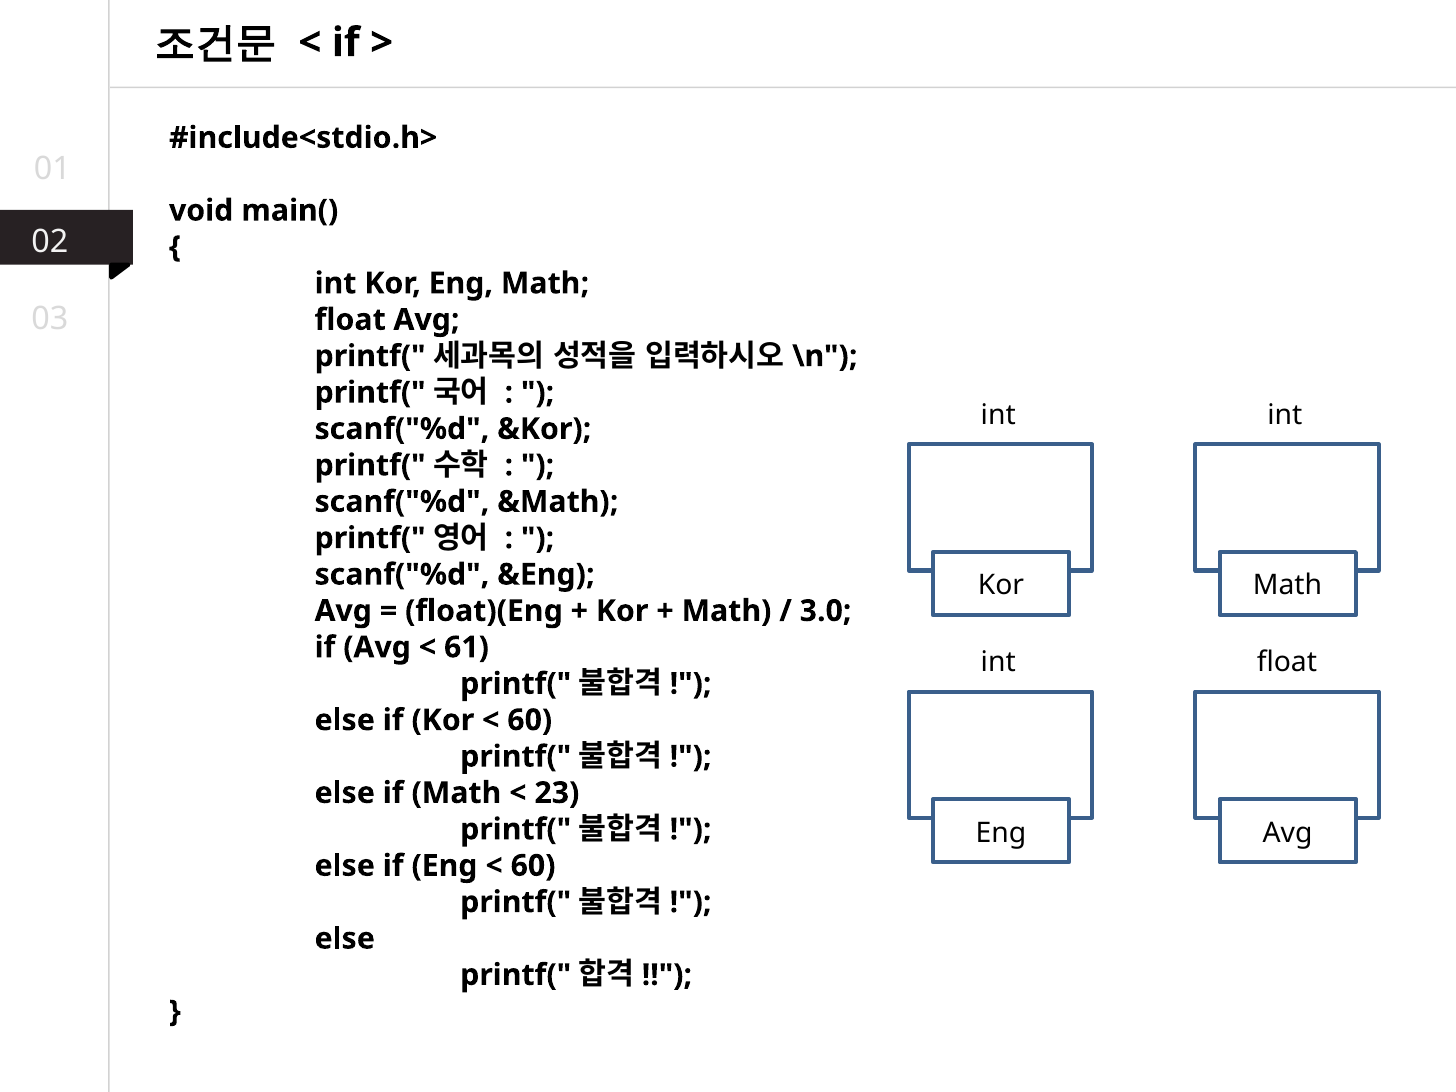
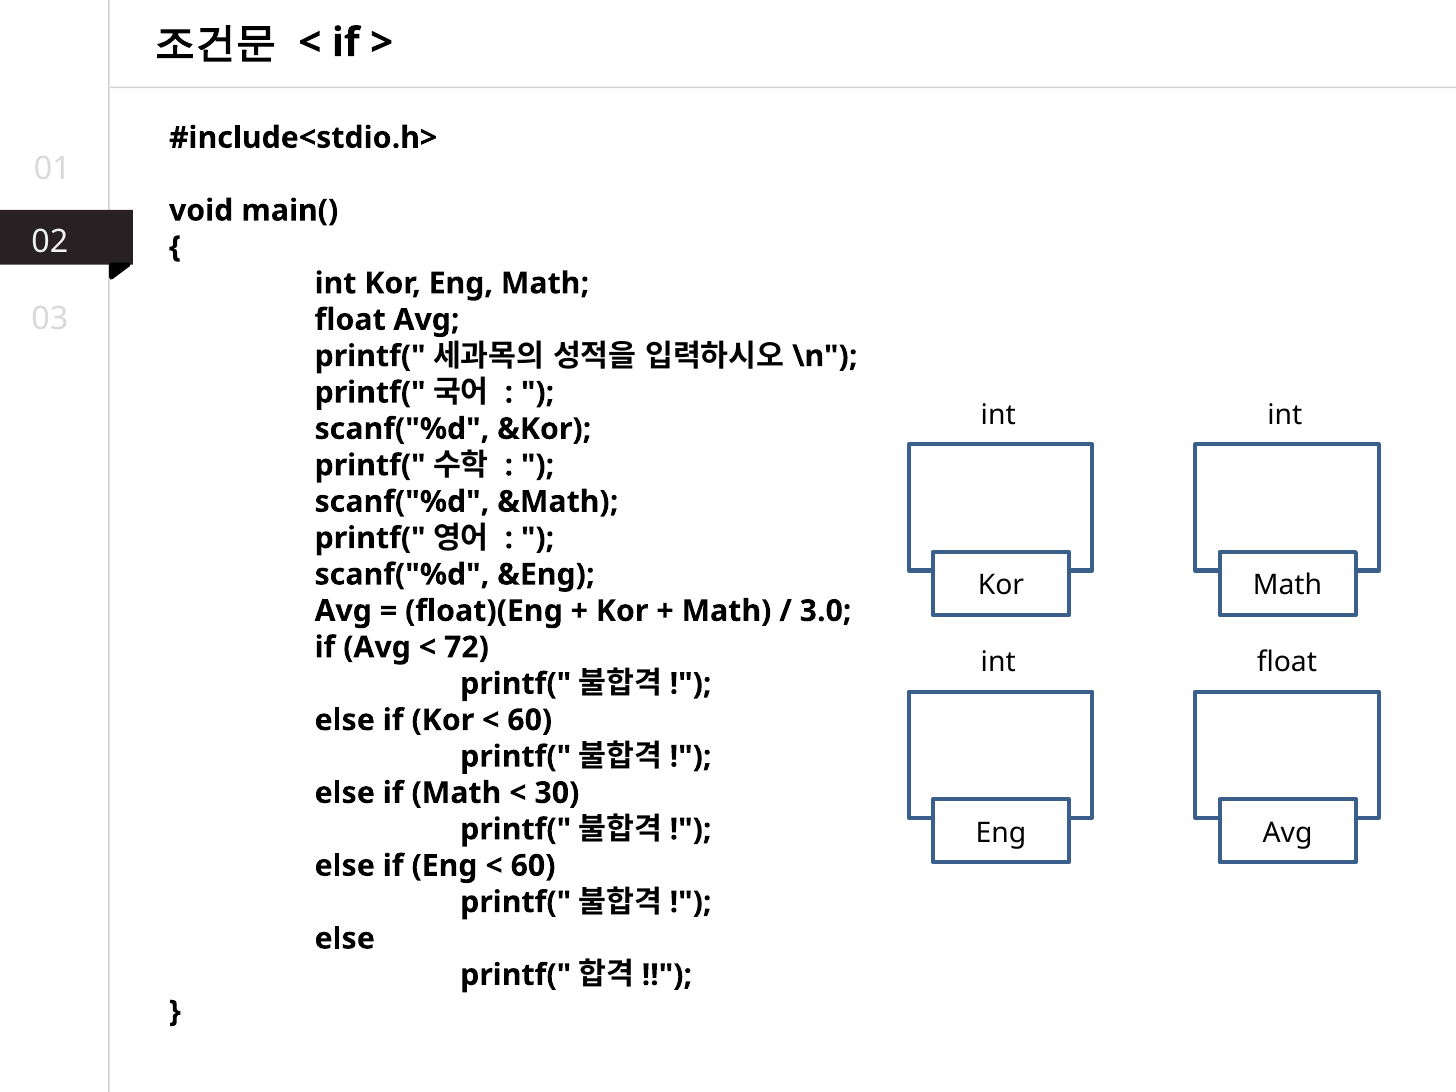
61: 61 -> 72
23: 23 -> 30
